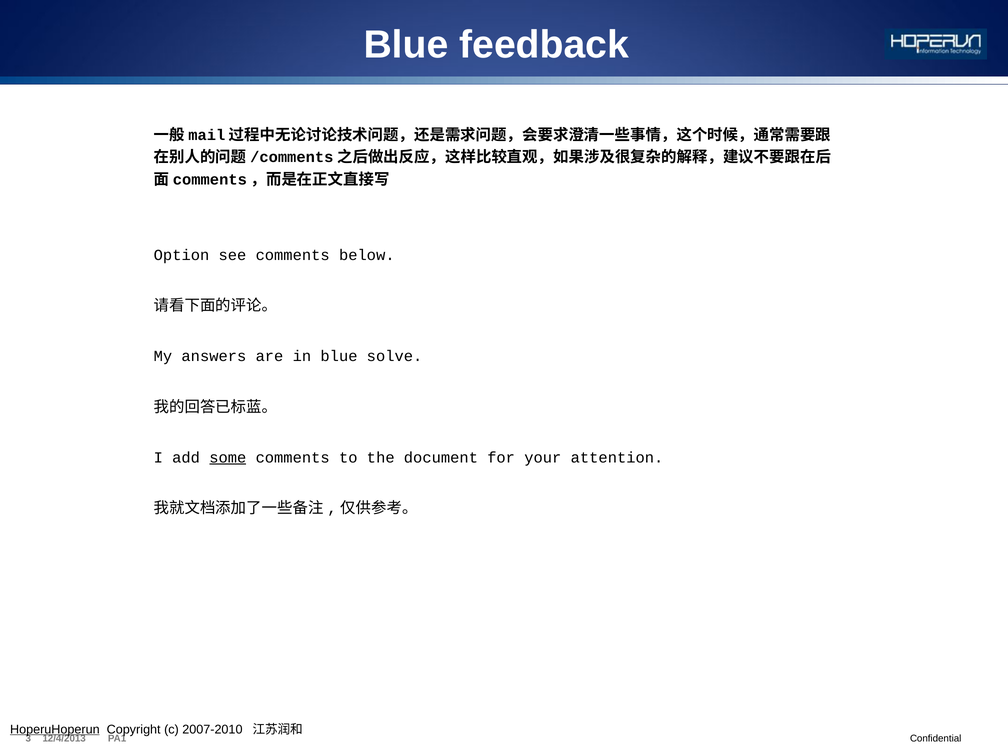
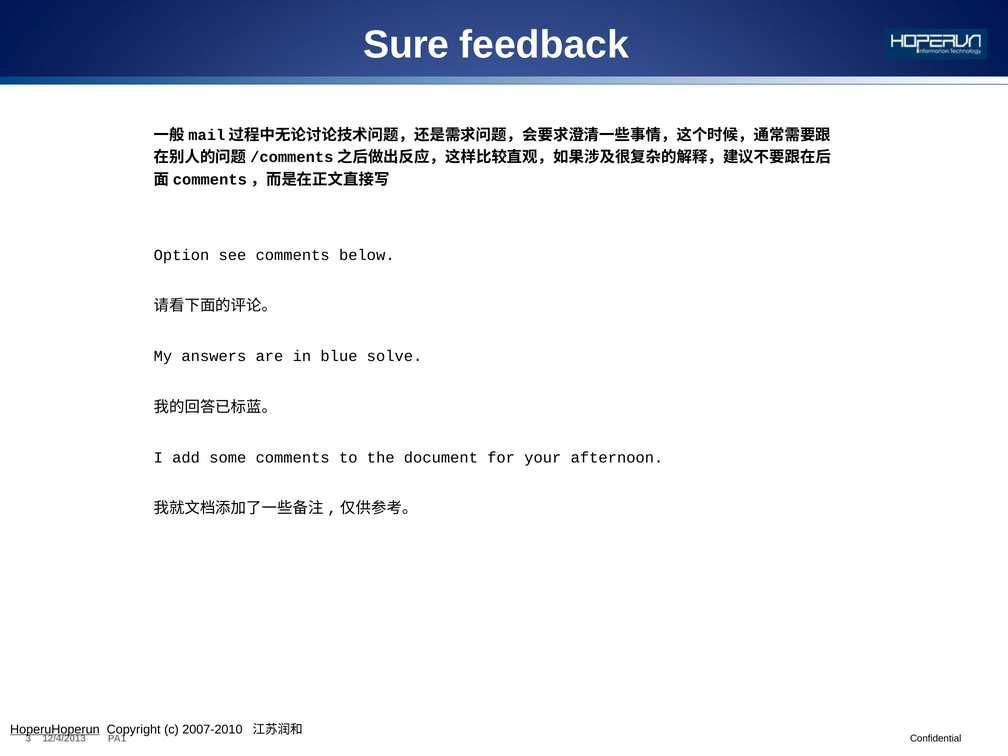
Blue at (406, 45): Blue -> Sure
some underline: present -> none
attention: attention -> afternoon
